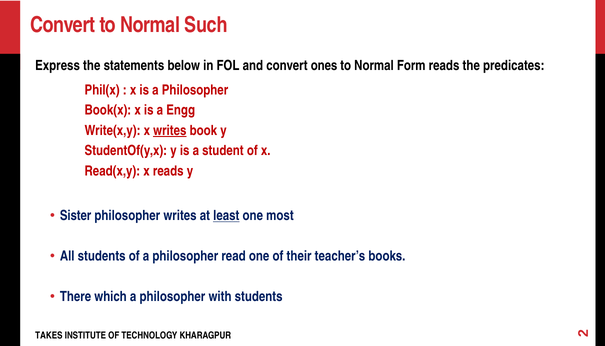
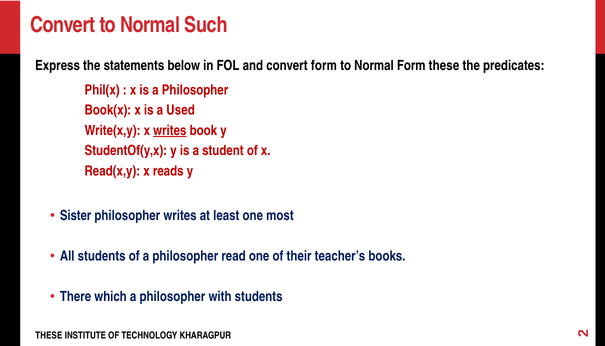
convert ones: ones -> form
Form reads: reads -> these
Engg: Engg -> Used
least underline: present -> none
TAKES at (49, 336): TAKES -> THESE
